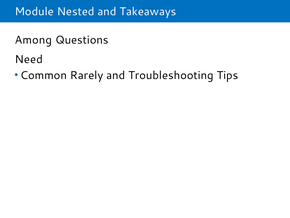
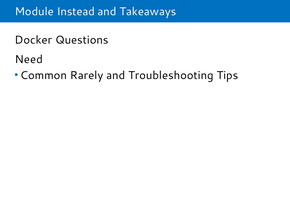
Nested: Nested -> Instead
Among: Among -> Docker
